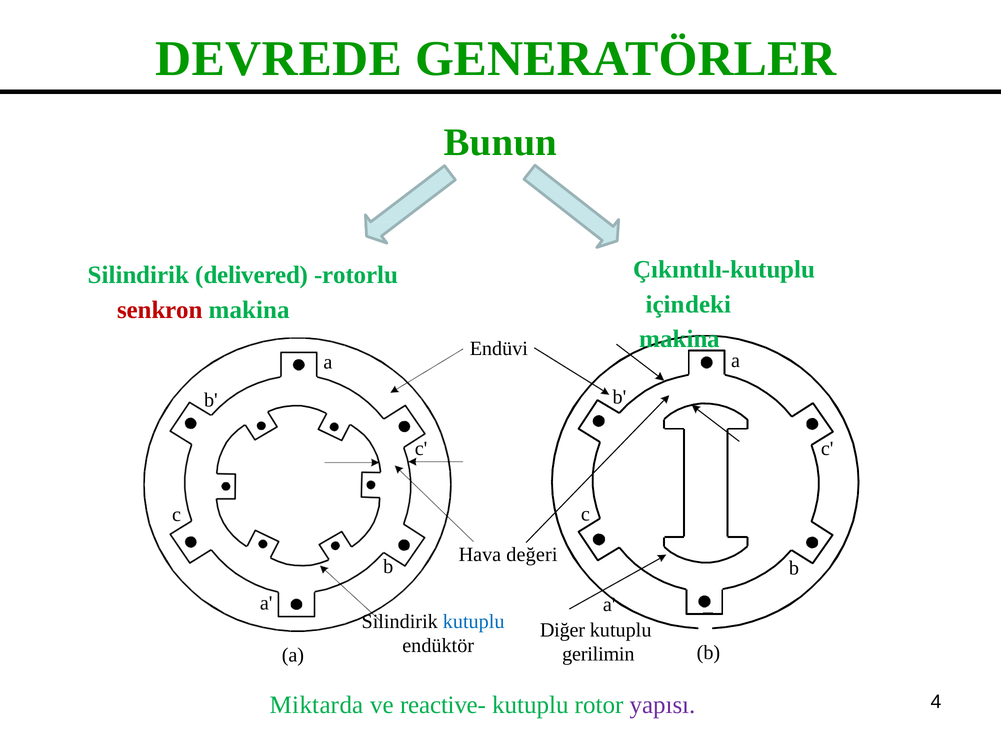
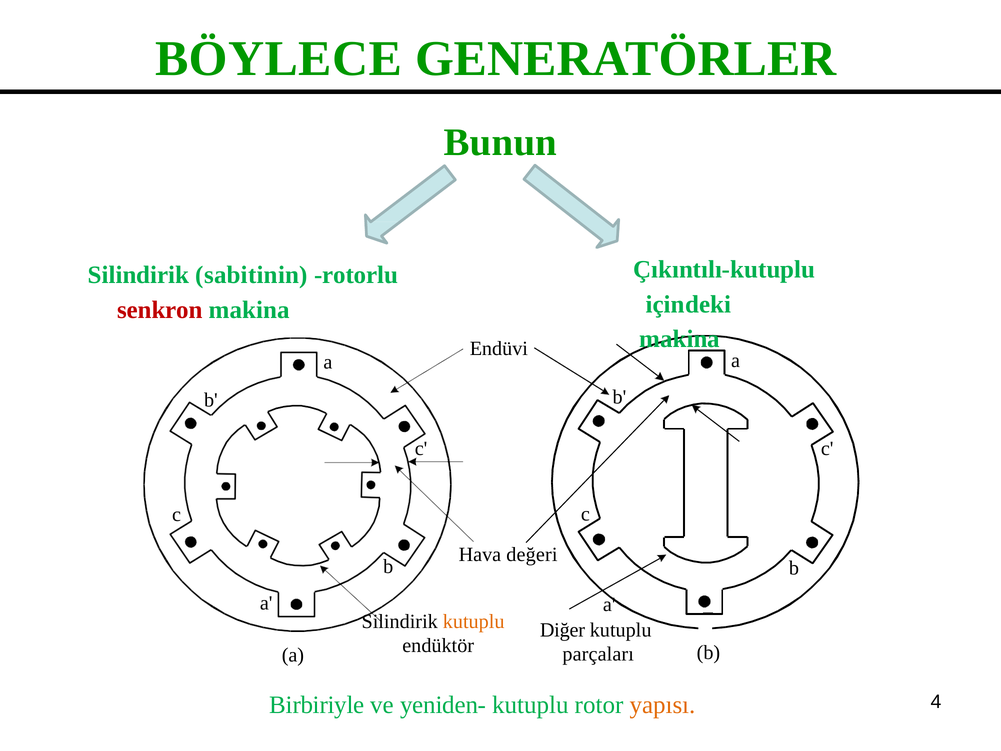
DEVREDE: DEVREDE -> BÖYLECE
delivered: delivered -> sabitinin
kutuplu at (474, 621) colour: blue -> orange
gerilimin: gerilimin -> parçaları
Miktarda: Miktarda -> Birbiriyle
reactive-: reactive- -> yeniden-
yapısı colour: purple -> orange
